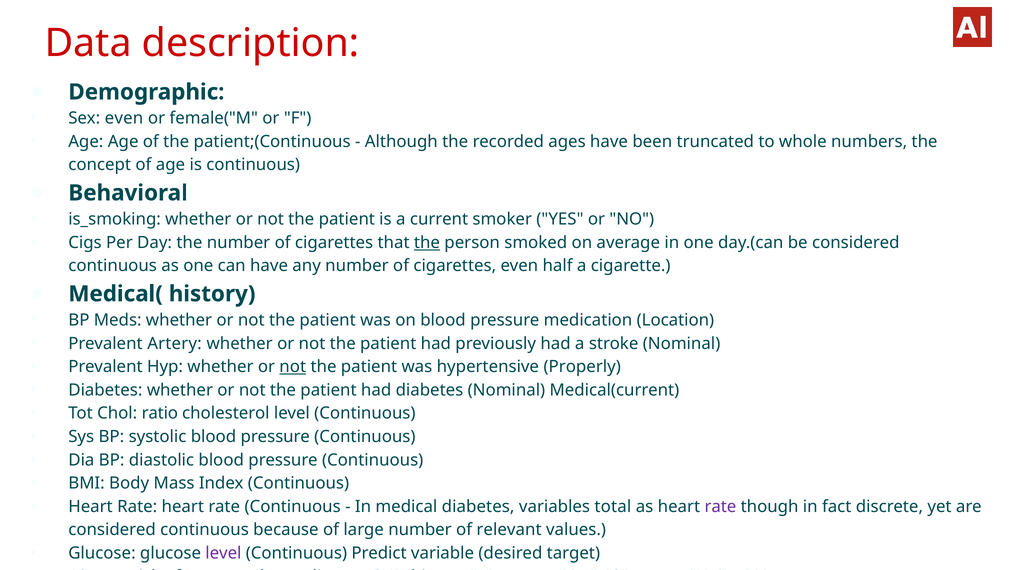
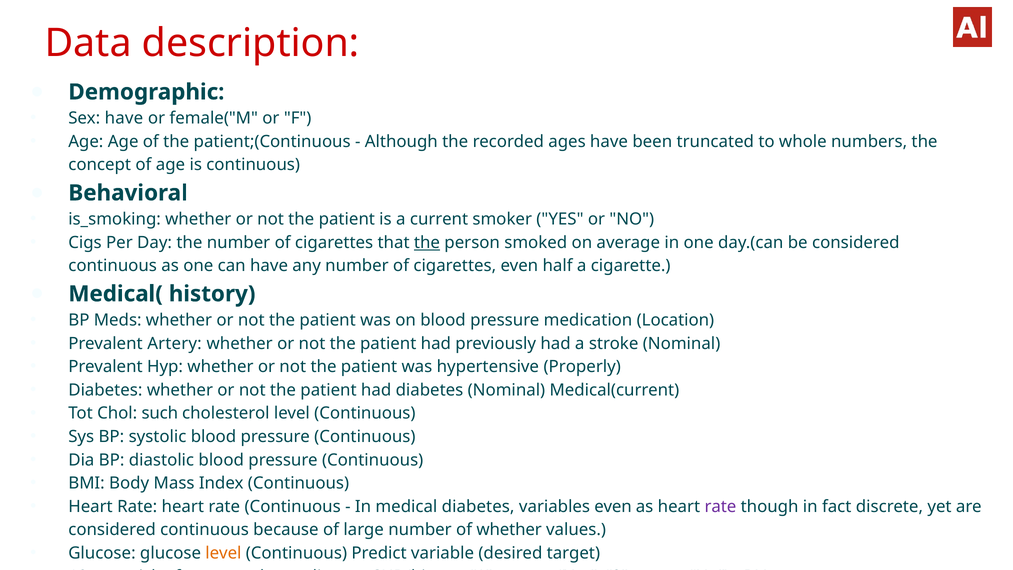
Sex even: even -> have
not at (293, 367) underline: present -> none
ratio: ratio -> such
variables total: total -> even
of relevant: relevant -> whether
level at (223, 553) colour: purple -> orange
